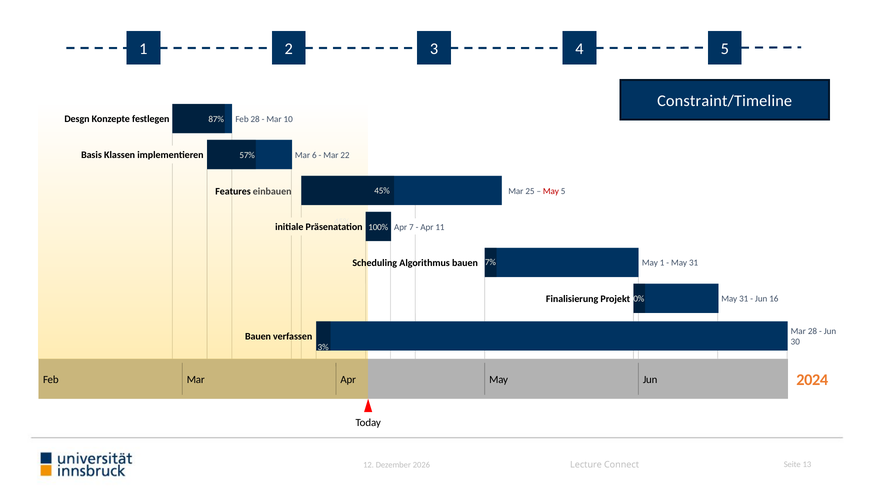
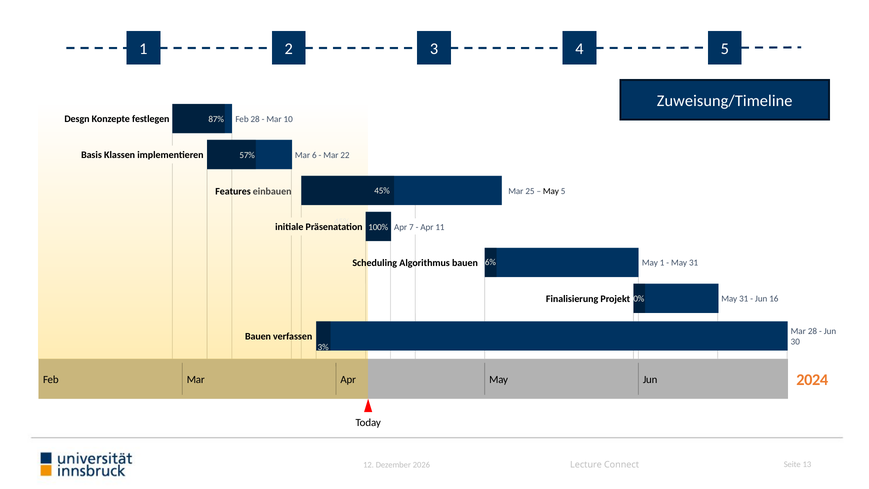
Constraint/Timeline: Constraint/Timeline -> Zuweisung/Timeline
May at (551, 191) colour: red -> black
7%: 7% -> 6%
